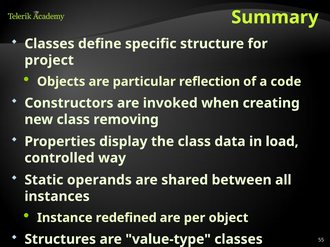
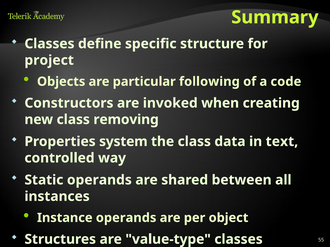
reflection: reflection -> following
display: display -> system
load: load -> text
Instance redefined: redefined -> operands
